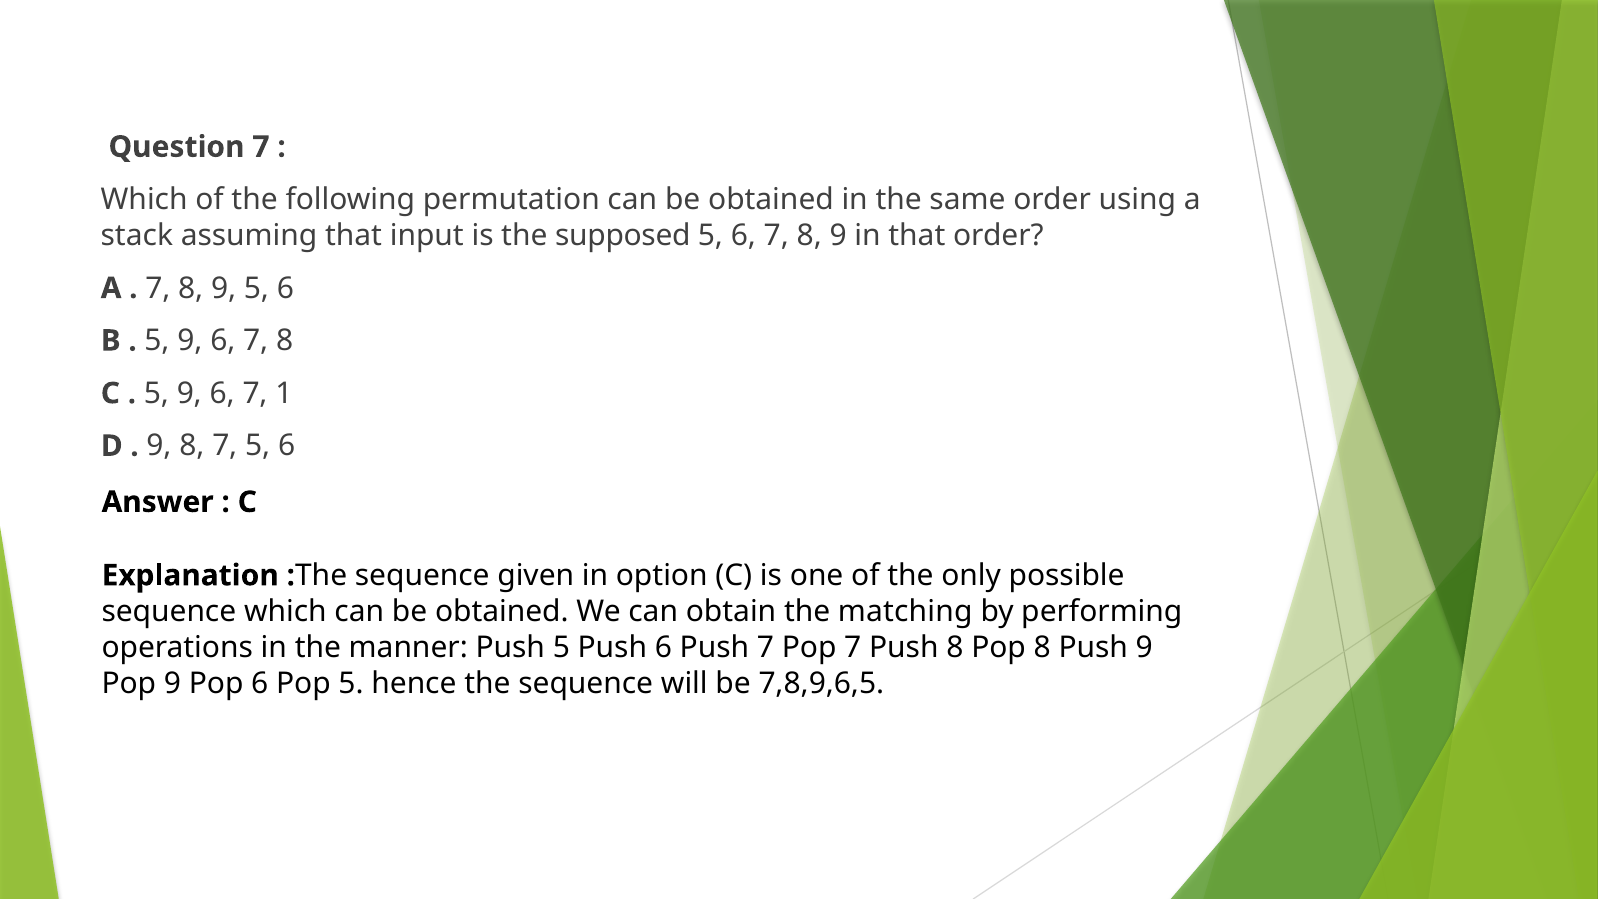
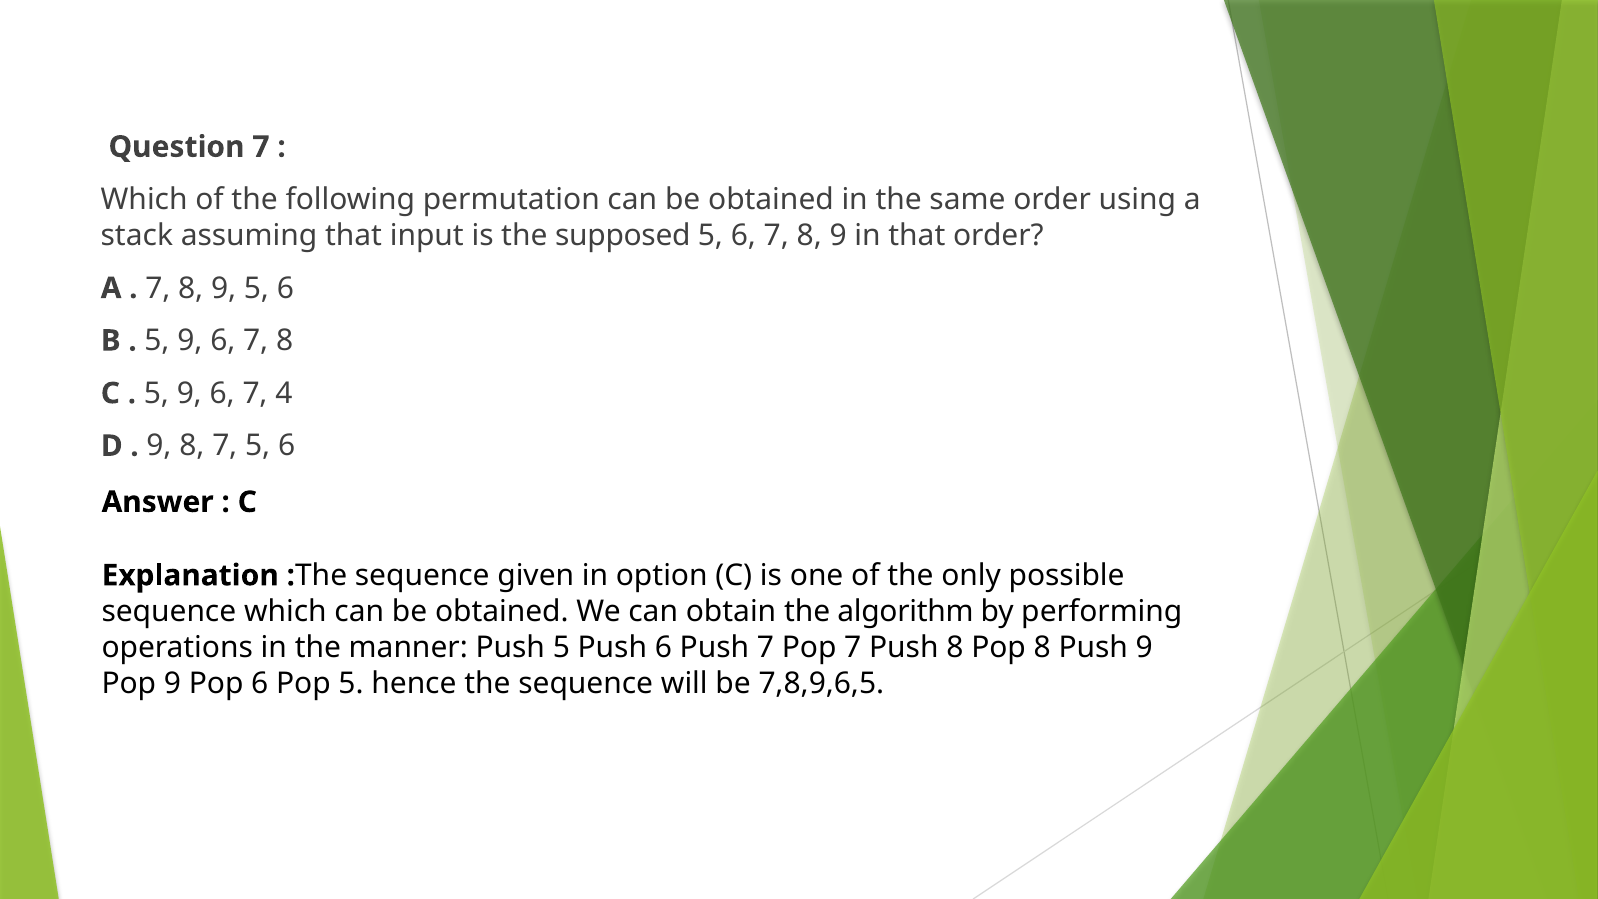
1: 1 -> 4
matching: matching -> algorithm
